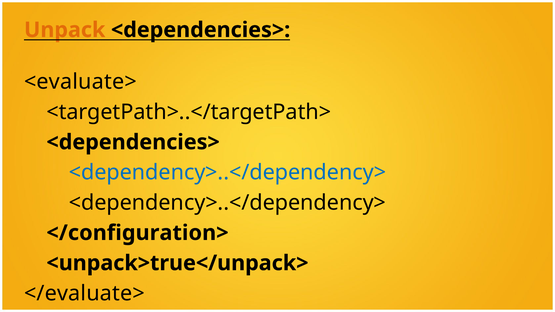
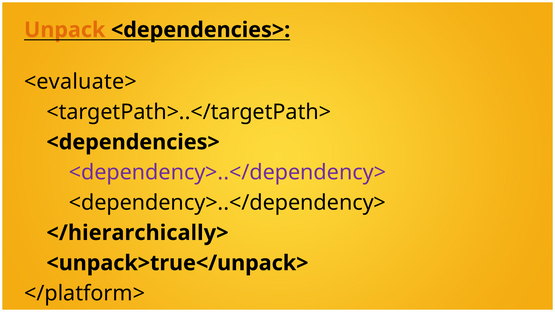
<dependency>..</dependency> at (227, 173) colour: blue -> purple
</configuration>: </configuration> -> </hierarchically>
</evaluate>: </evaluate> -> </platform>
